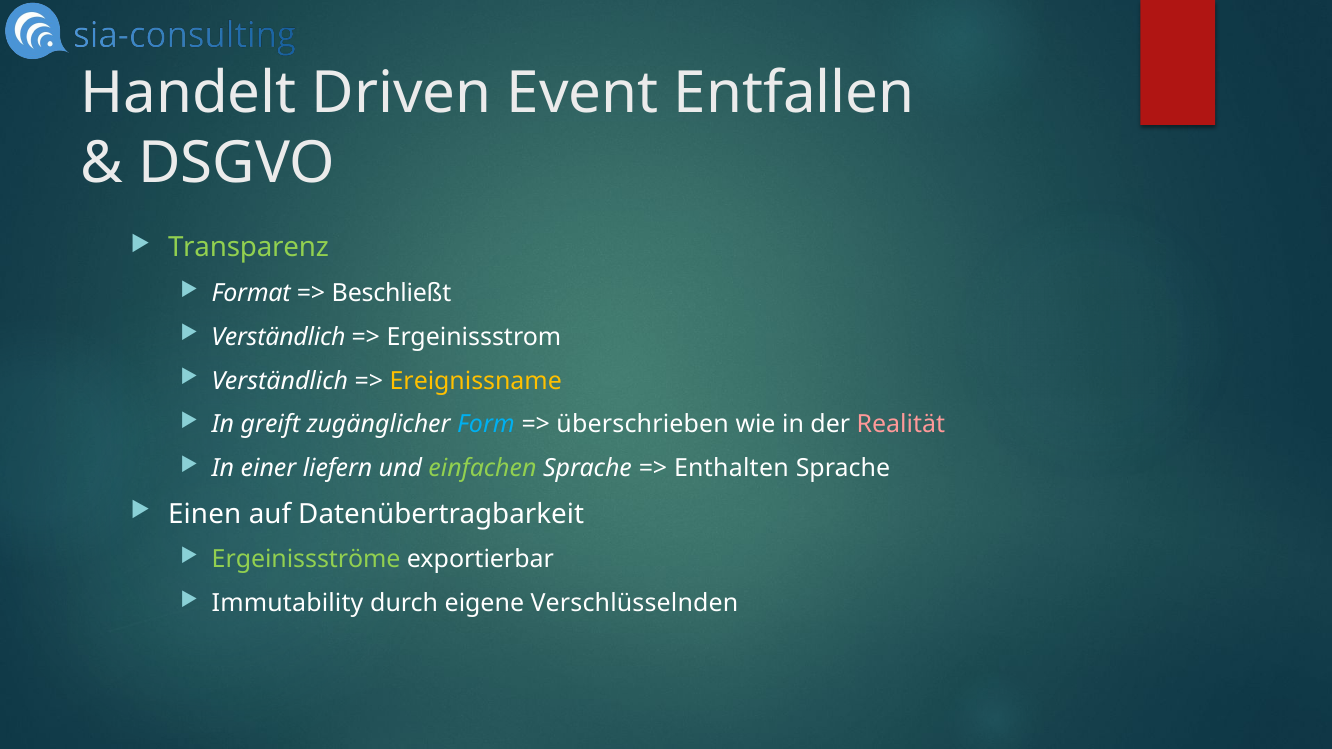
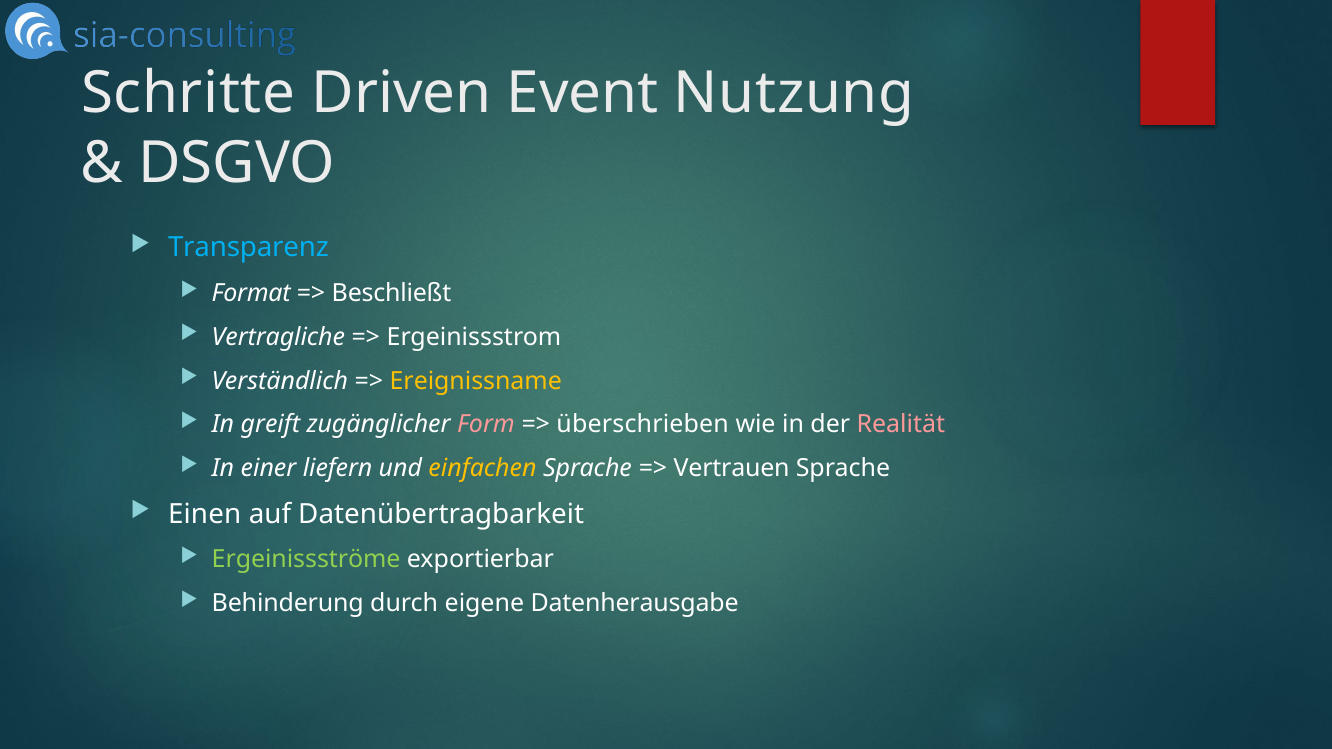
Handelt: Handelt -> Schritte
Entfallen: Entfallen -> Nutzung
Transparenz colour: light green -> light blue
Verständlich at (278, 337): Verständlich -> Vertragliche
Form colour: light blue -> pink
einfachen colour: light green -> yellow
Enthalten: Enthalten -> Vertrauen
Immutability: Immutability -> Behinderung
Verschlüsselnden: Verschlüsselnden -> Datenherausgabe
